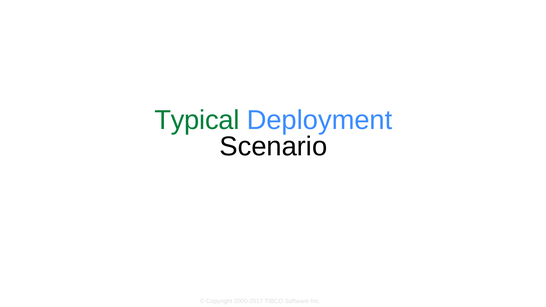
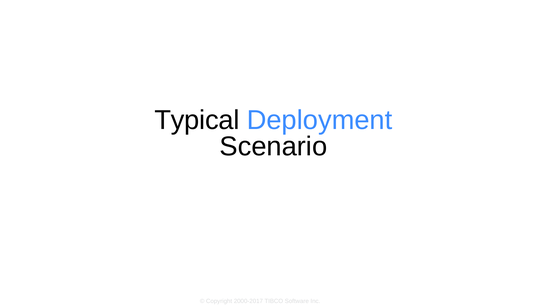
Typical colour: green -> black
